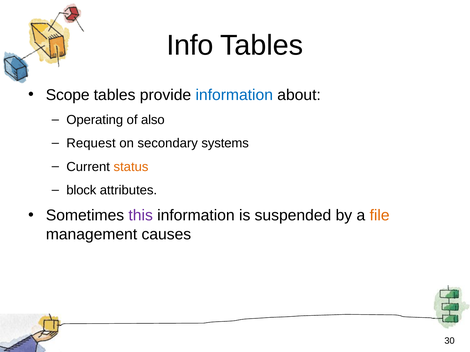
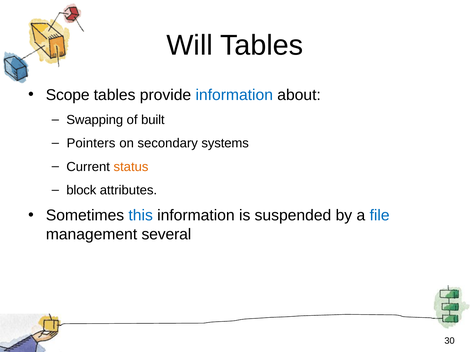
Info: Info -> Will
Operating: Operating -> Swapping
also: also -> built
Request: Request -> Pointers
this colour: purple -> blue
file colour: orange -> blue
causes: causes -> several
